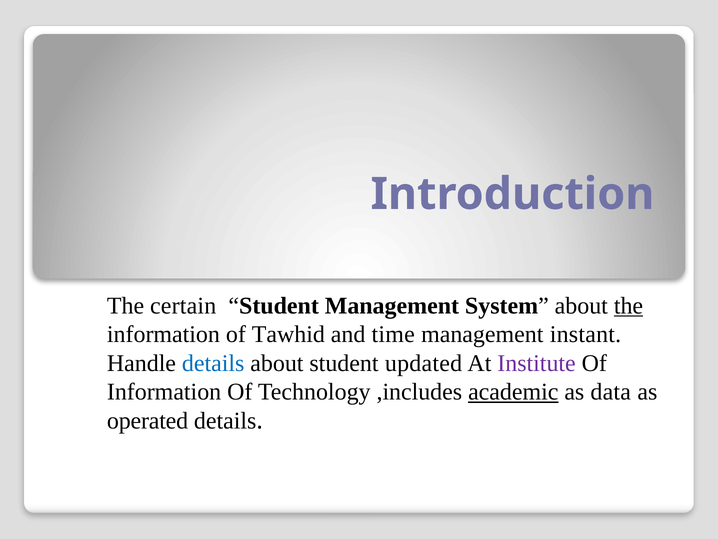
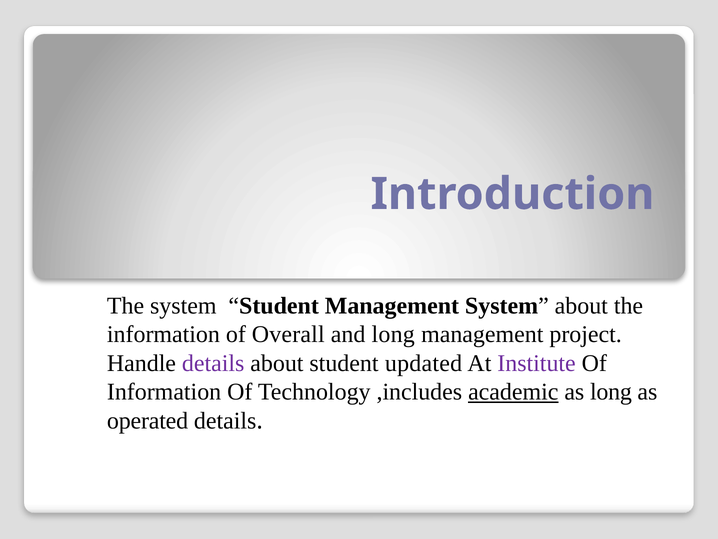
The certain: certain -> system
the at (628, 305) underline: present -> none
Tawhid: Tawhid -> Overall
and time: time -> long
instant: instant -> project
details at (213, 363) colour: blue -> purple
as data: data -> long
